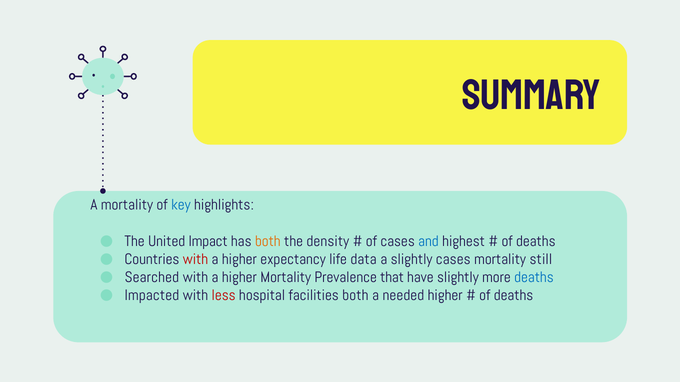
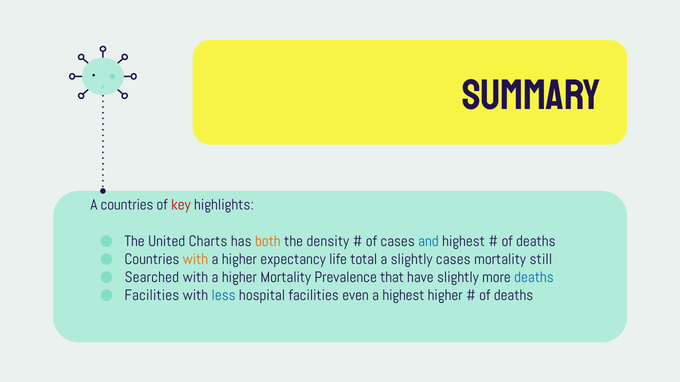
A mortality: mortality -> countries
key colour: blue -> red
Impact: Impact -> Charts
with at (196, 260) colour: red -> orange
data: data -> total
Impacted at (152, 296): Impacted -> Facilities
less colour: red -> blue
facilities both: both -> even
a needed: needed -> highest
